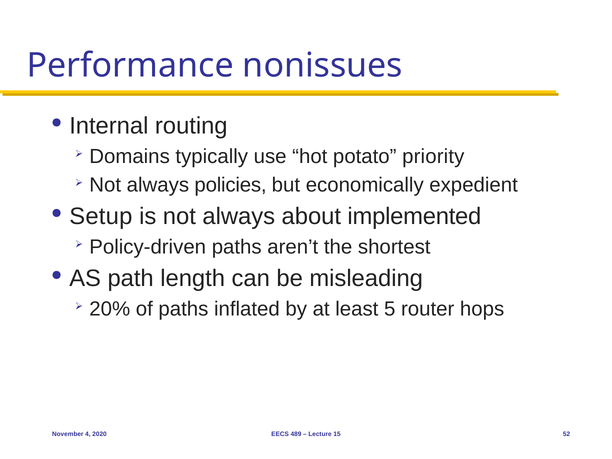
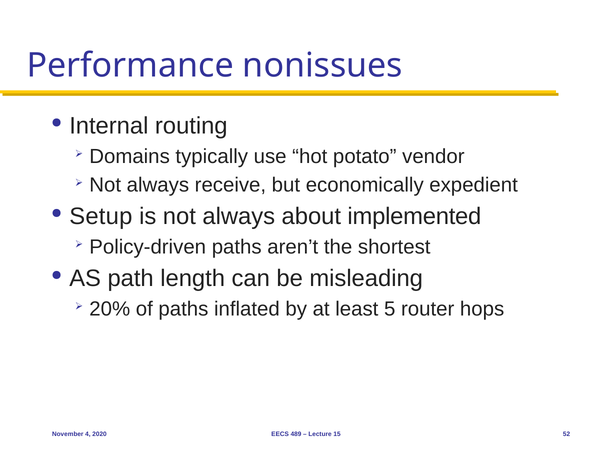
priority: priority -> vendor
policies: policies -> receive
